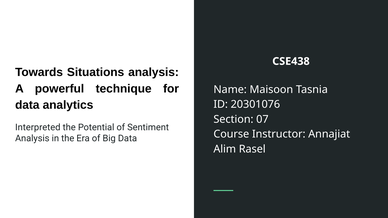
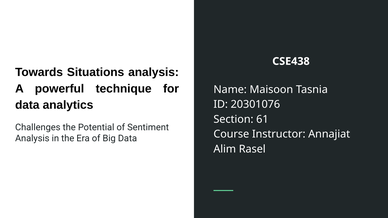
07: 07 -> 61
Interpreted: Interpreted -> Challenges
